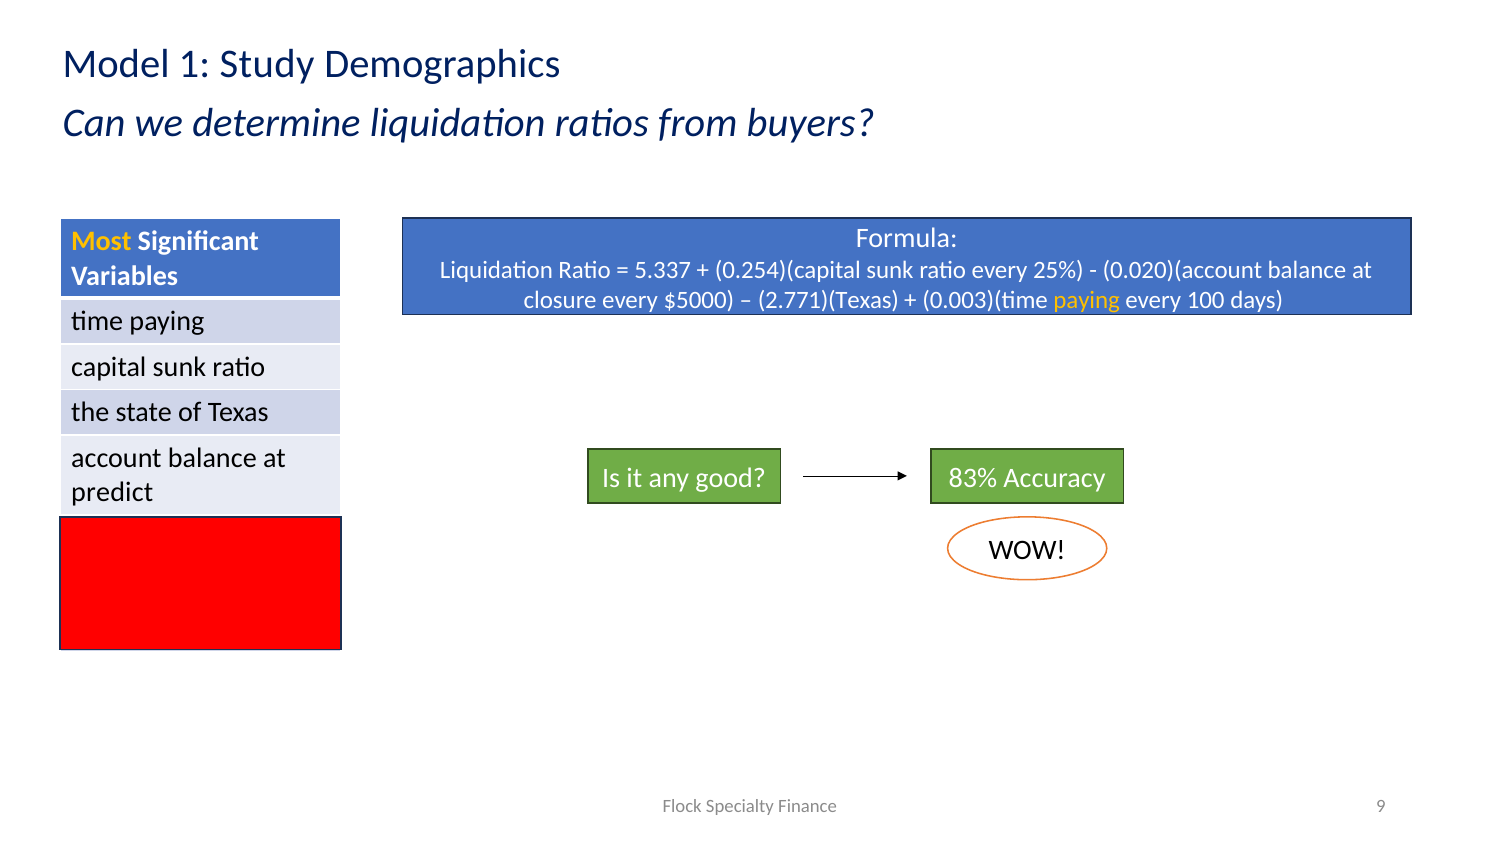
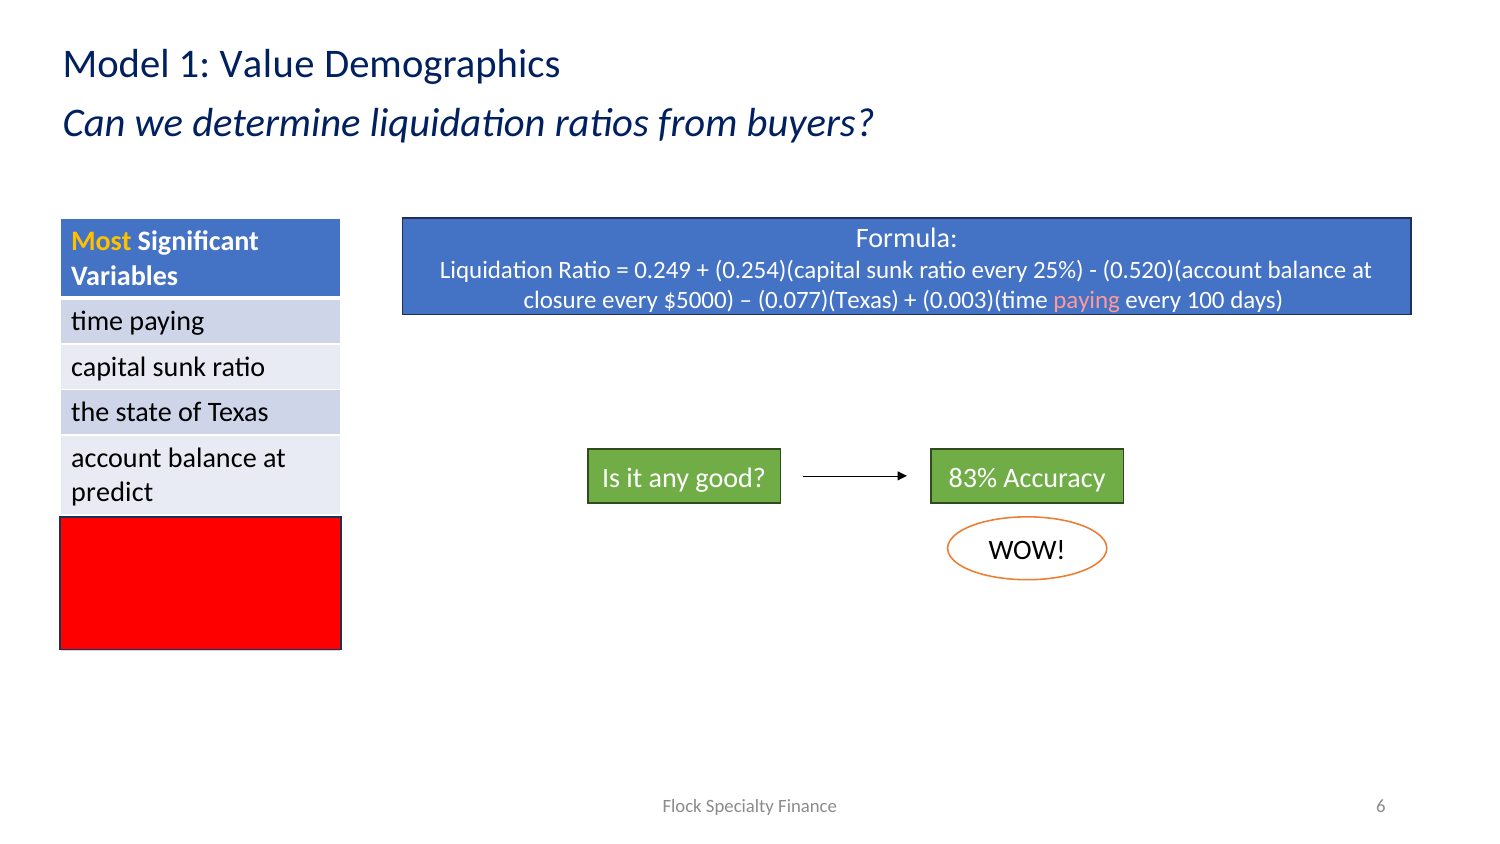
Study: Study -> Value
5.337: 5.337 -> 0.249
0.020)(account: 0.020)(account -> 0.520)(account
2.771)(Texas: 2.771)(Texas -> 0.077)(Texas
paying at (1087, 300) colour: yellow -> pink
9: 9 -> 6
